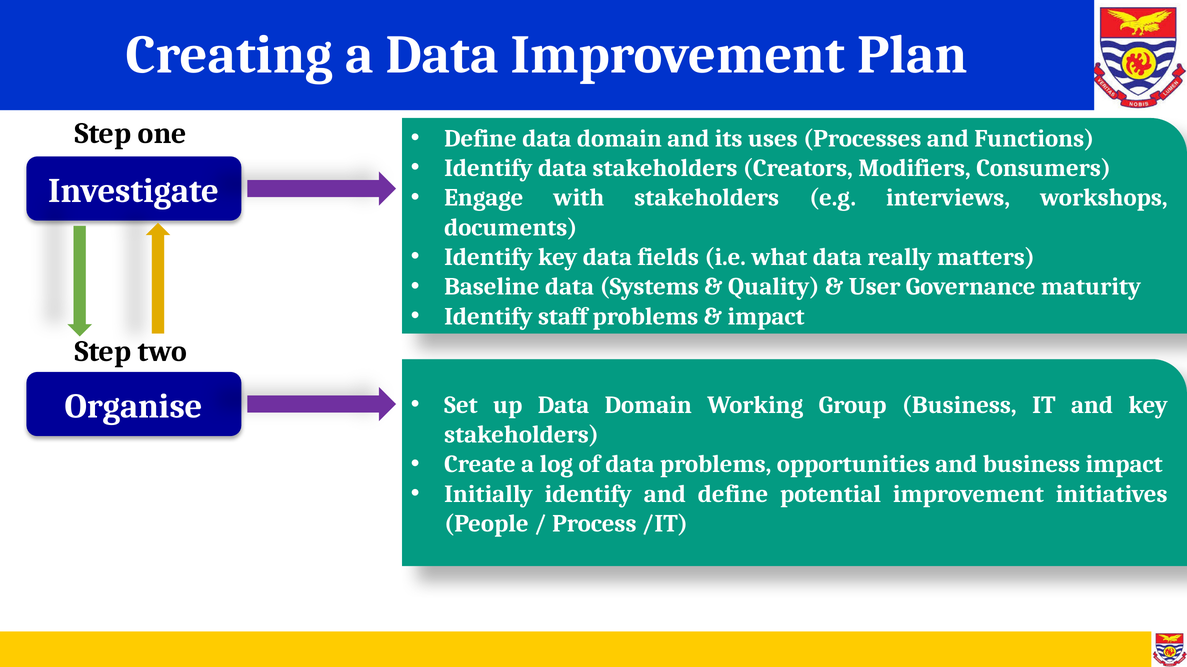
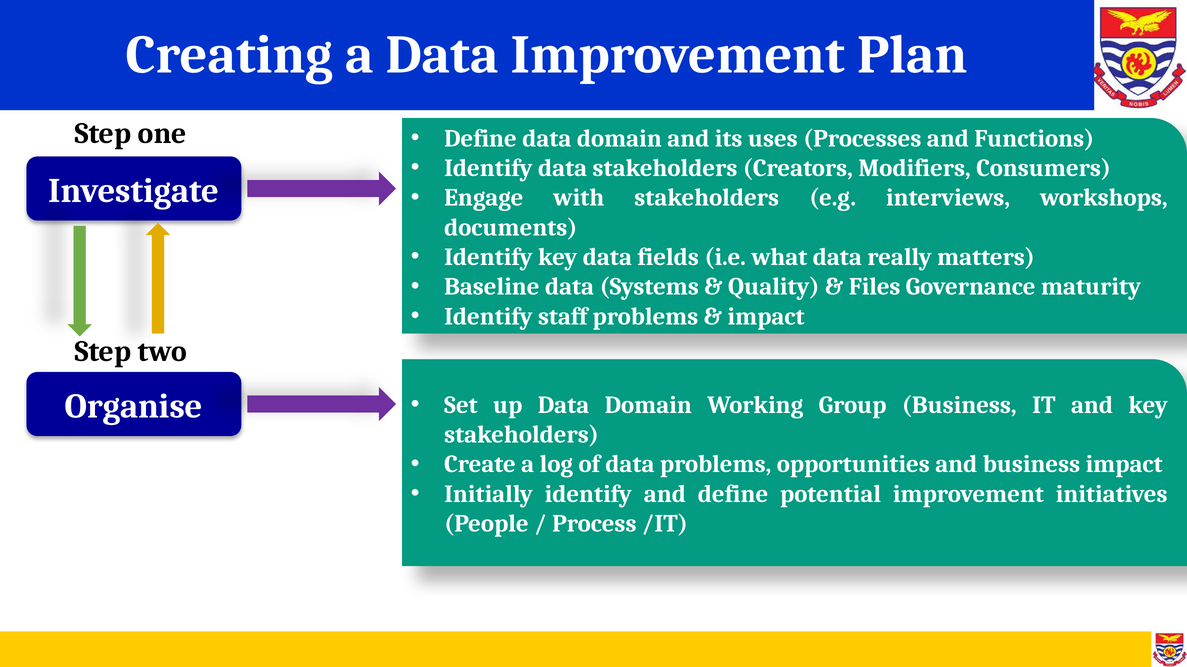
User: User -> Files
